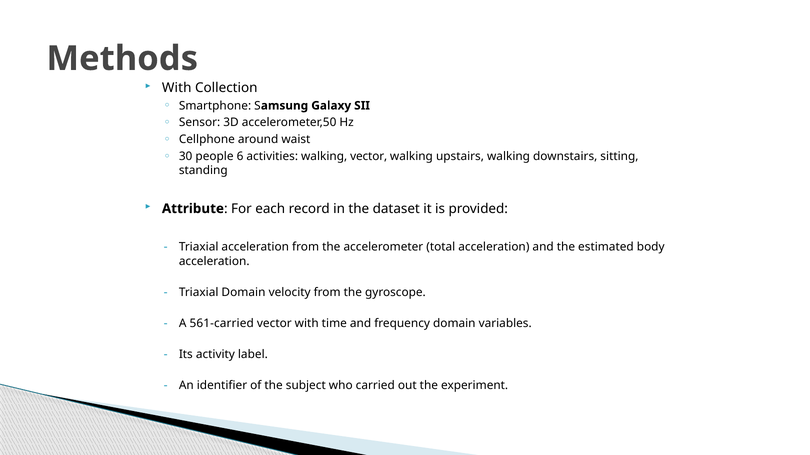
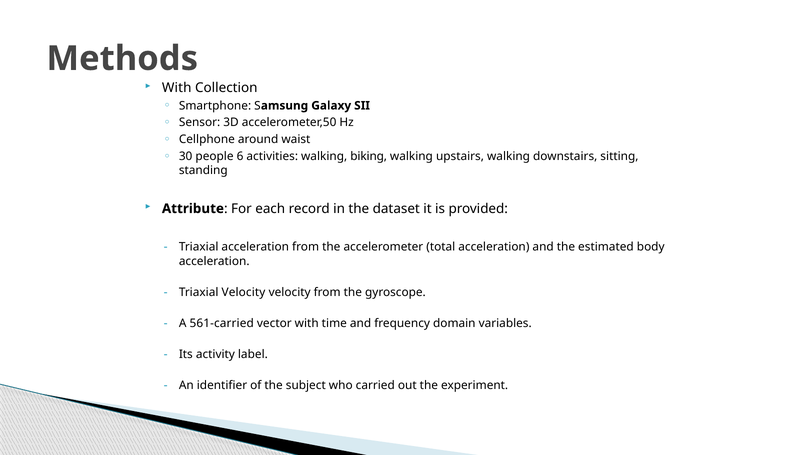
walking vector: vector -> biking
Triaxial Domain: Domain -> Velocity
